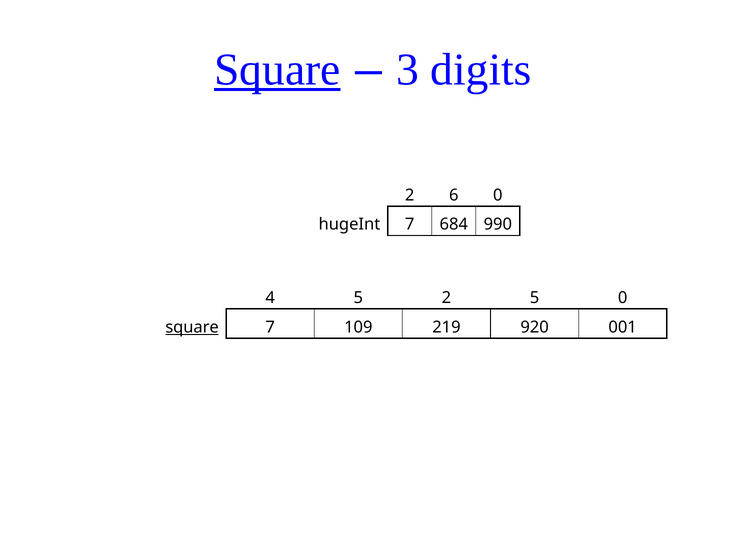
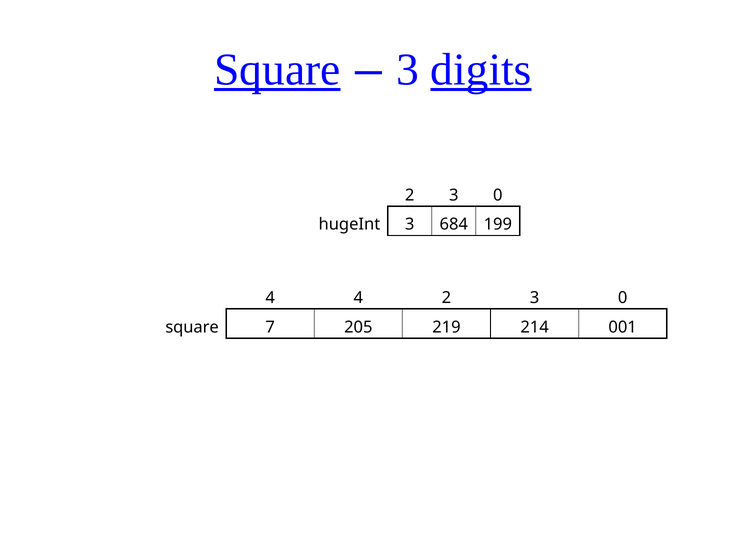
digits underline: none -> present
6 at (454, 195): 6 -> 3
hugeInt 7: 7 -> 3
990: 990 -> 199
4 5: 5 -> 4
5 at (535, 298): 5 -> 3
square at (192, 328) underline: present -> none
109: 109 -> 205
920: 920 -> 214
